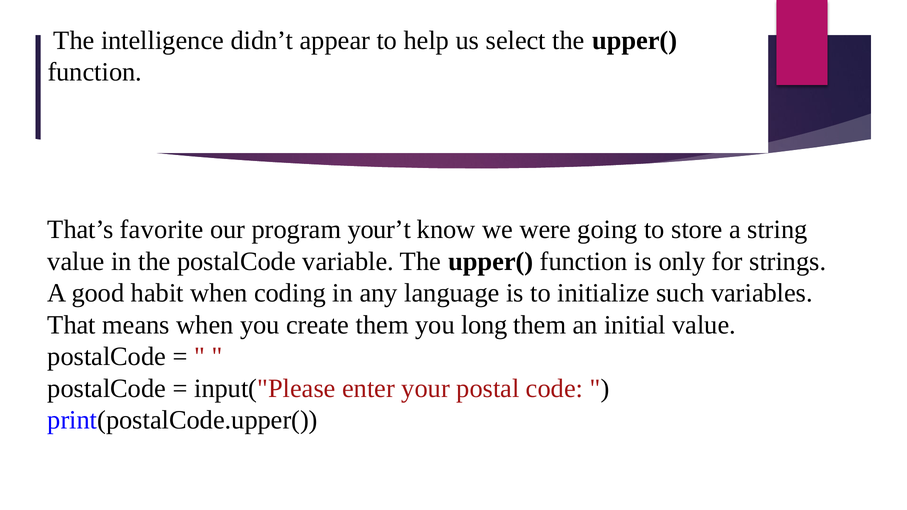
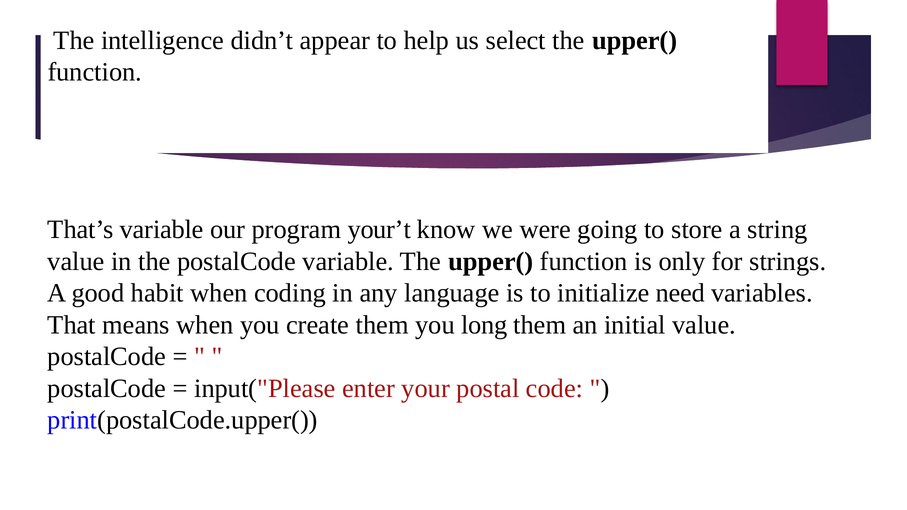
That’s favorite: favorite -> variable
such: such -> need
